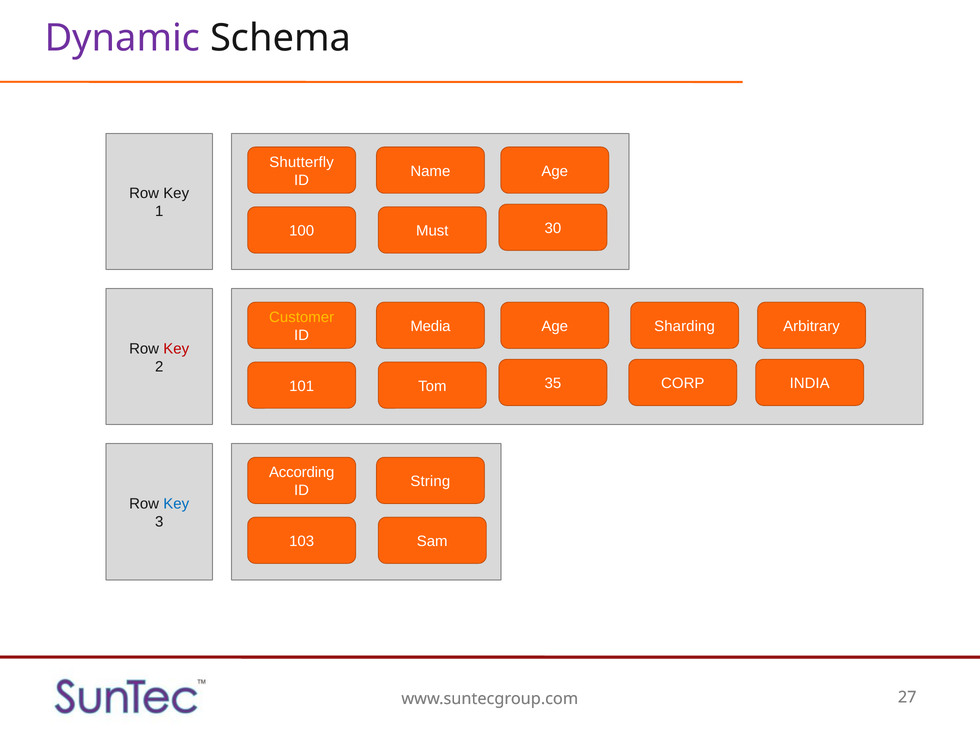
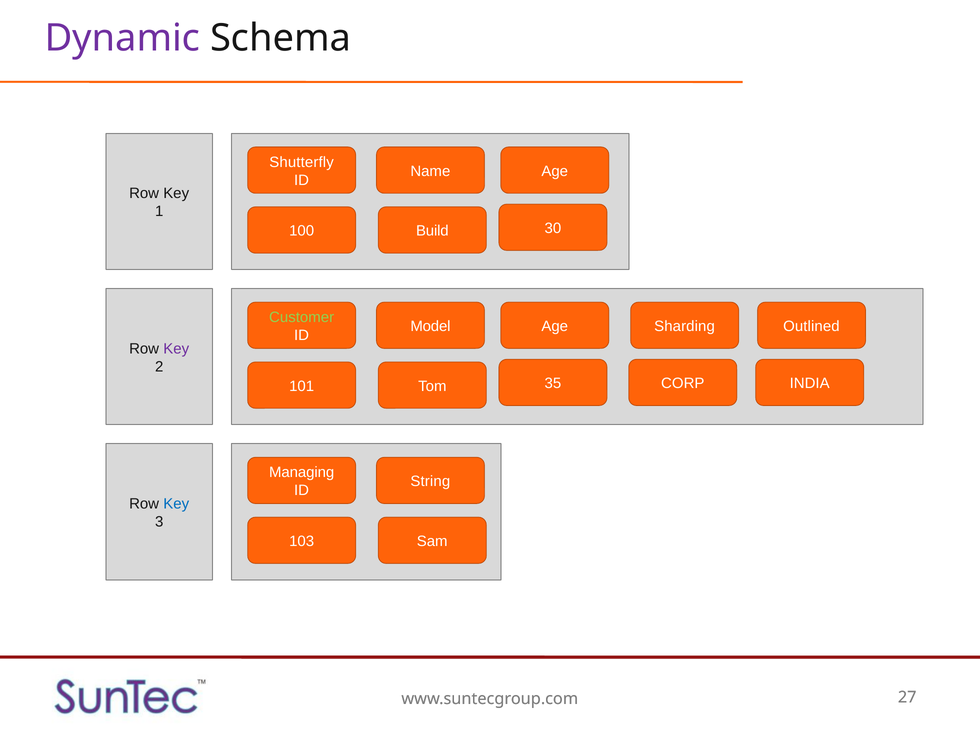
Must: Must -> Build
Customer colour: yellow -> light green
Media: Media -> Model
Arbitrary: Arbitrary -> Outlined
Key at (176, 349) colour: red -> purple
According: According -> Managing
